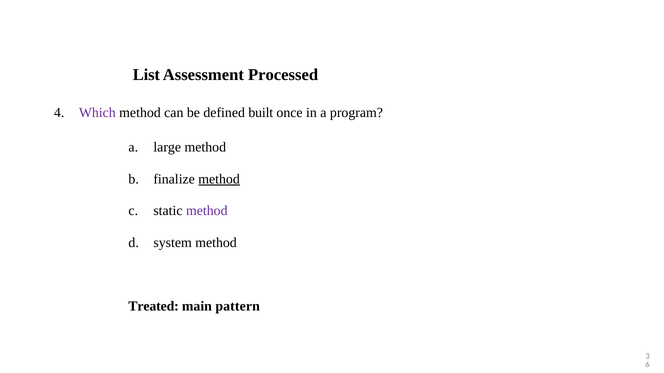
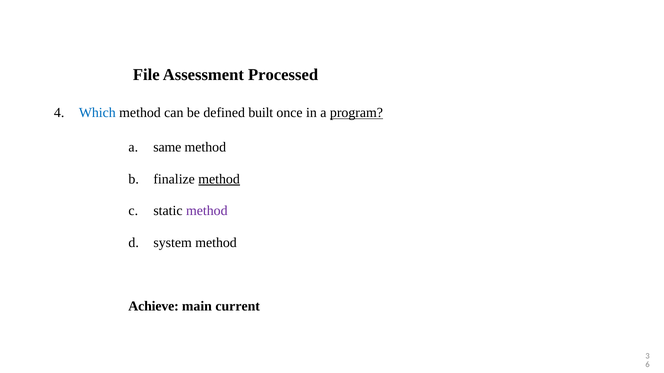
List: List -> File
Which colour: purple -> blue
program underline: none -> present
large: large -> same
Treated: Treated -> Achieve
pattern: pattern -> current
